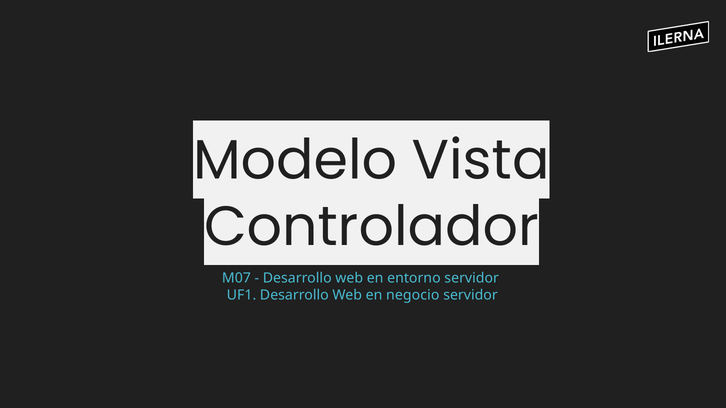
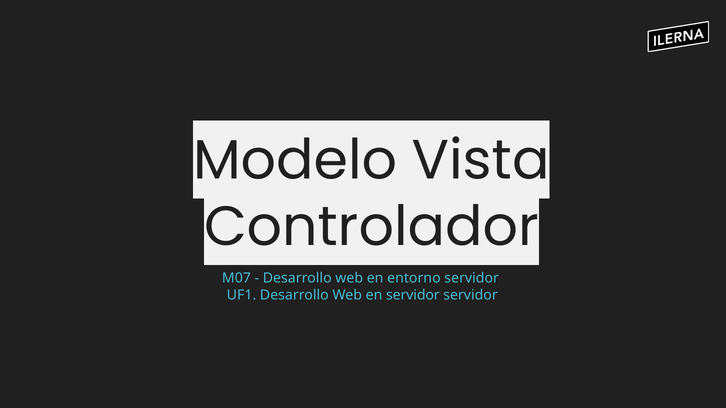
en negocio: negocio -> servidor
